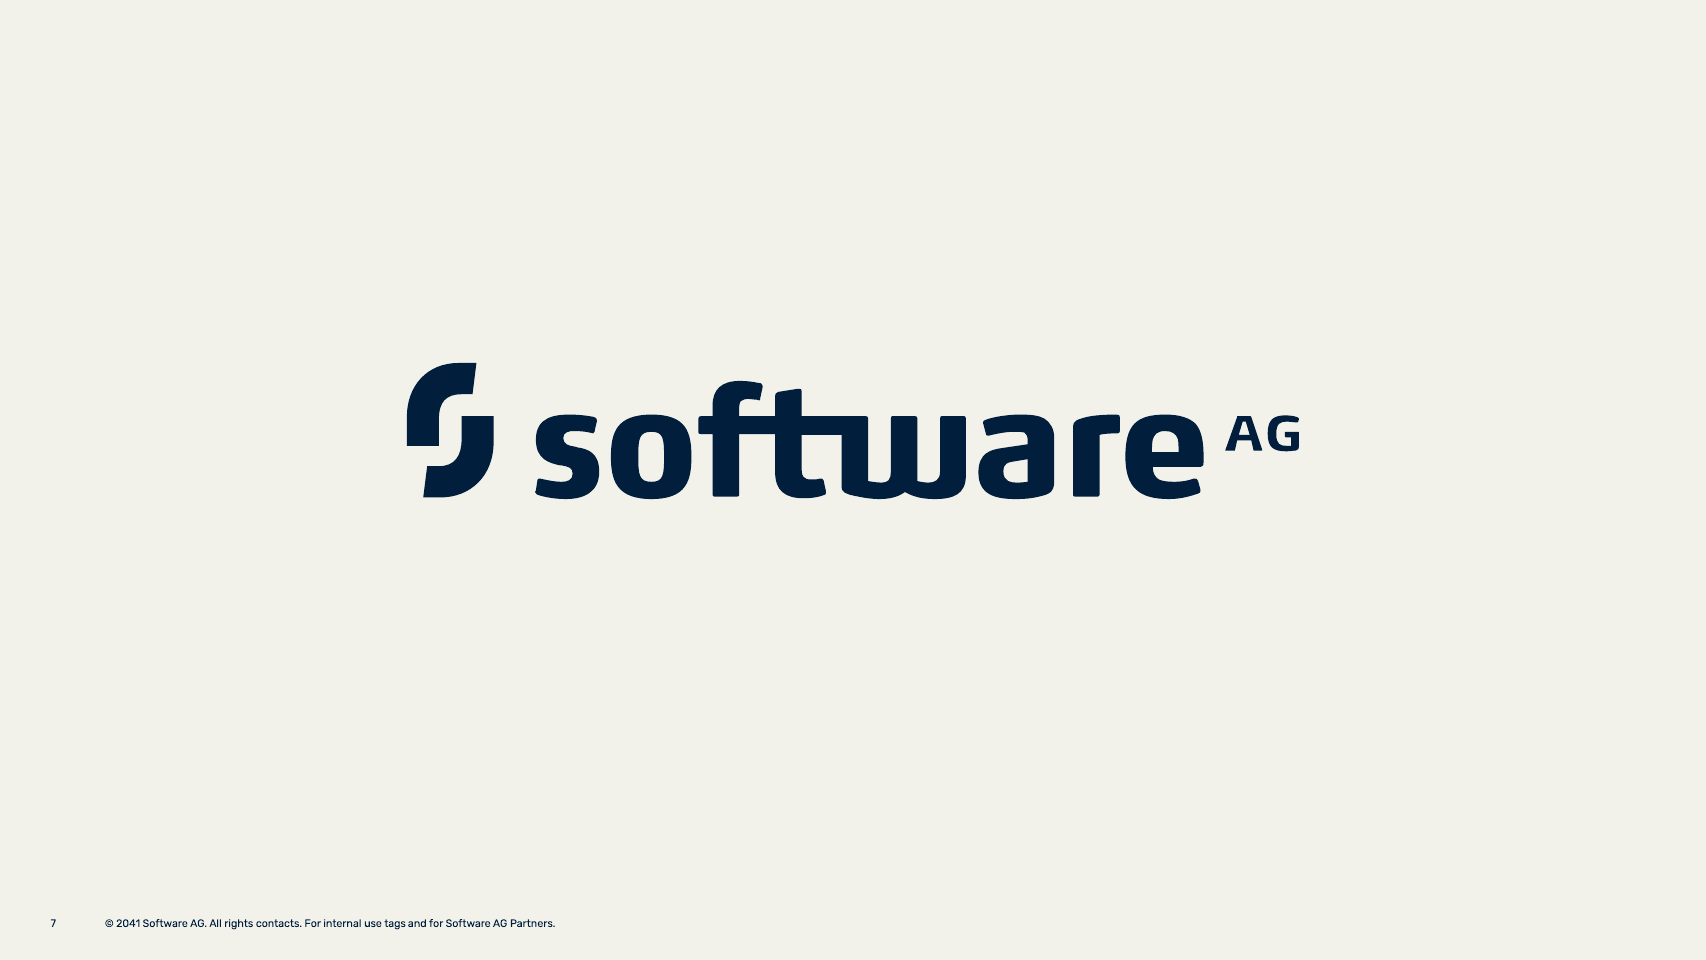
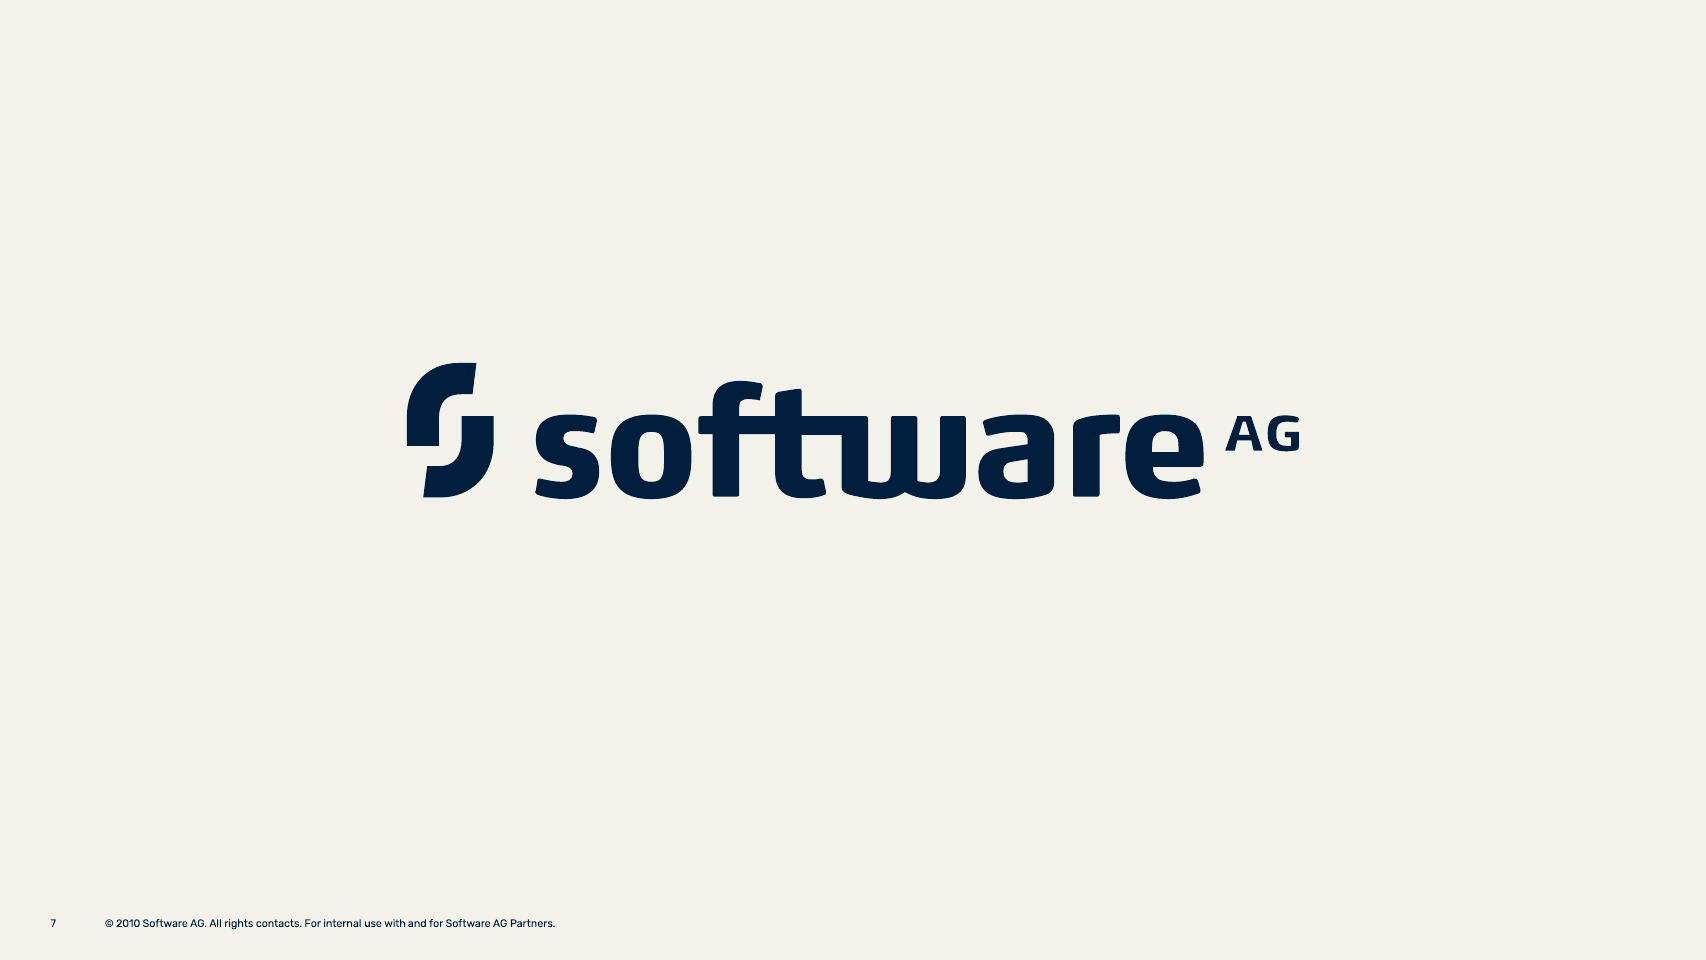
2041: 2041 -> 2010
tags: tags -> with
